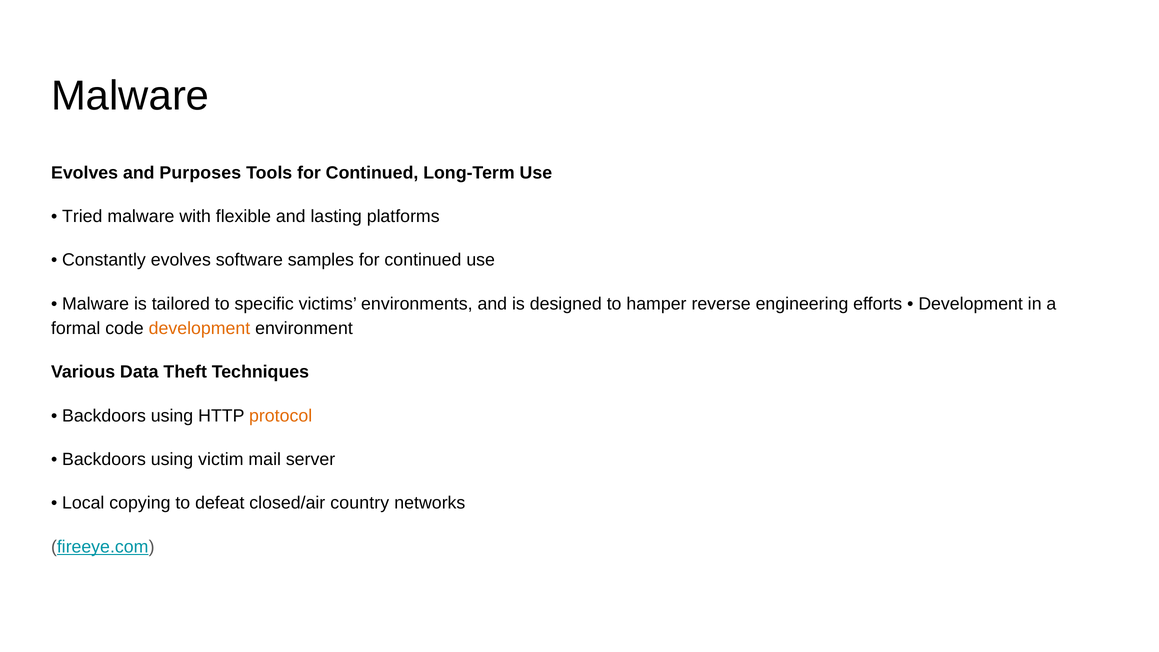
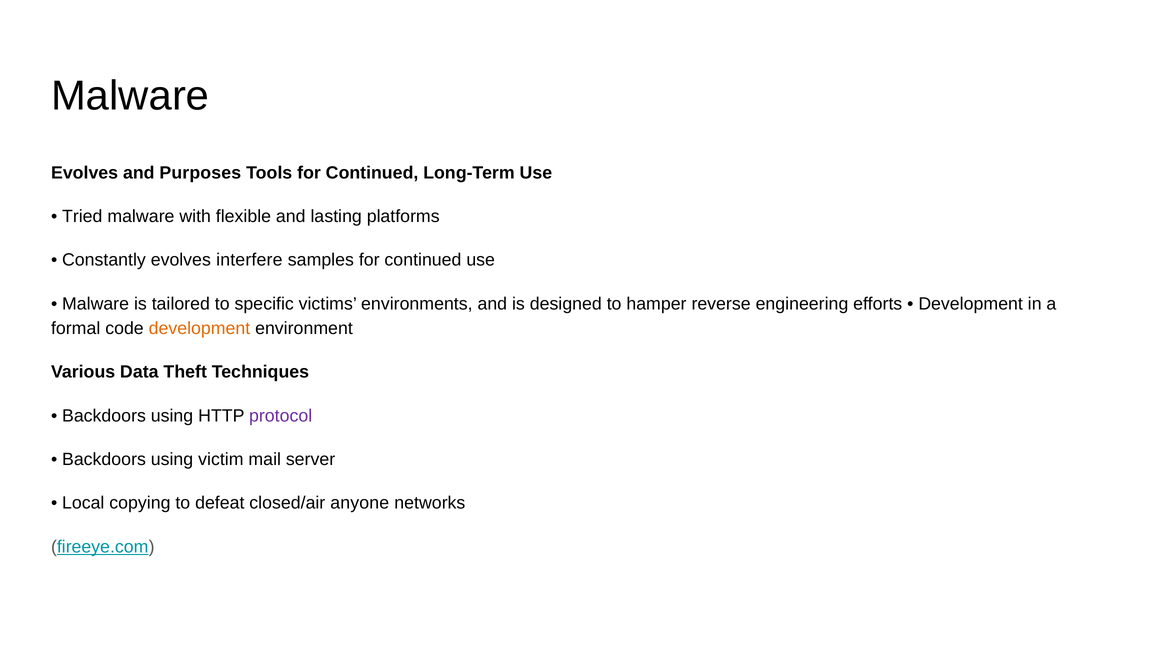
software: software -> interfere
protocol colour: orange -> purple
country: country -> anyone
